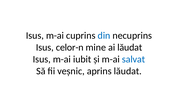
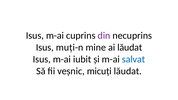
din colour: blue -> purple
celor-n: celor-n -> muți-n
aprins: aprins -> micuți
